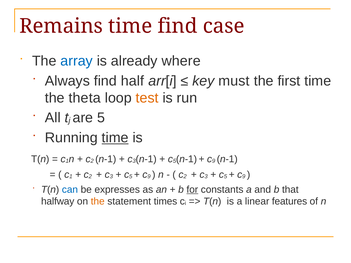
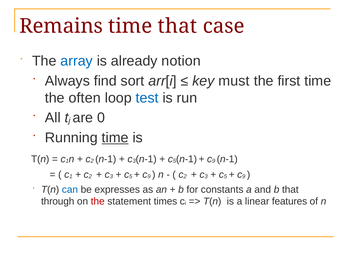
time find: find -> that
where: where -> notion
half: half -> sort
theta: theta -> often
test colour: orange -> blue
are 5: 5 -> 0
for underline: present -> none
halfway: halfway -> through
the at (98, 202) colour: orange -> red
